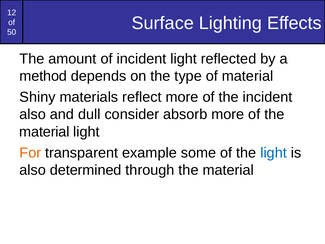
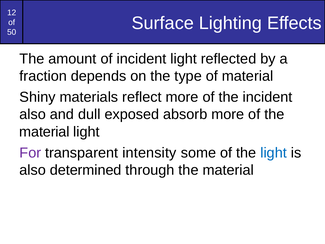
method: method -> fraction
consider: consider -> exposed
For colour: orange -> purple
example: example -> intensity
